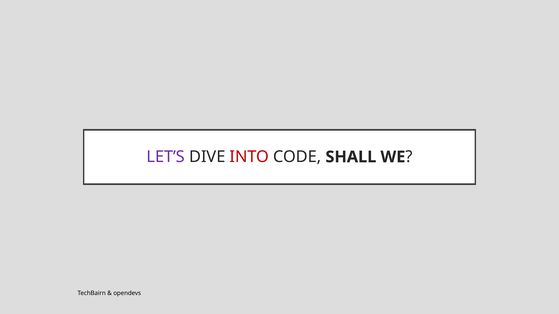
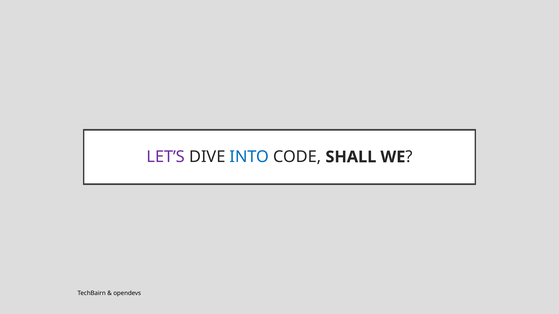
INTO colour: red -> blue
